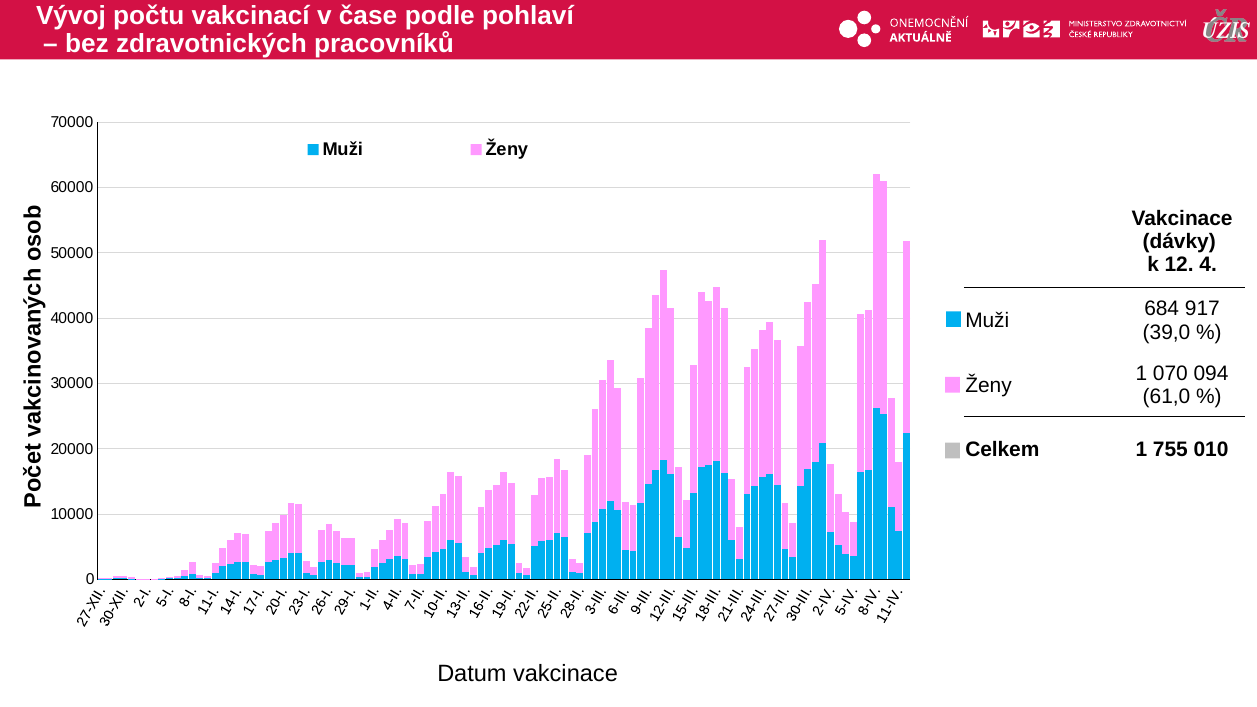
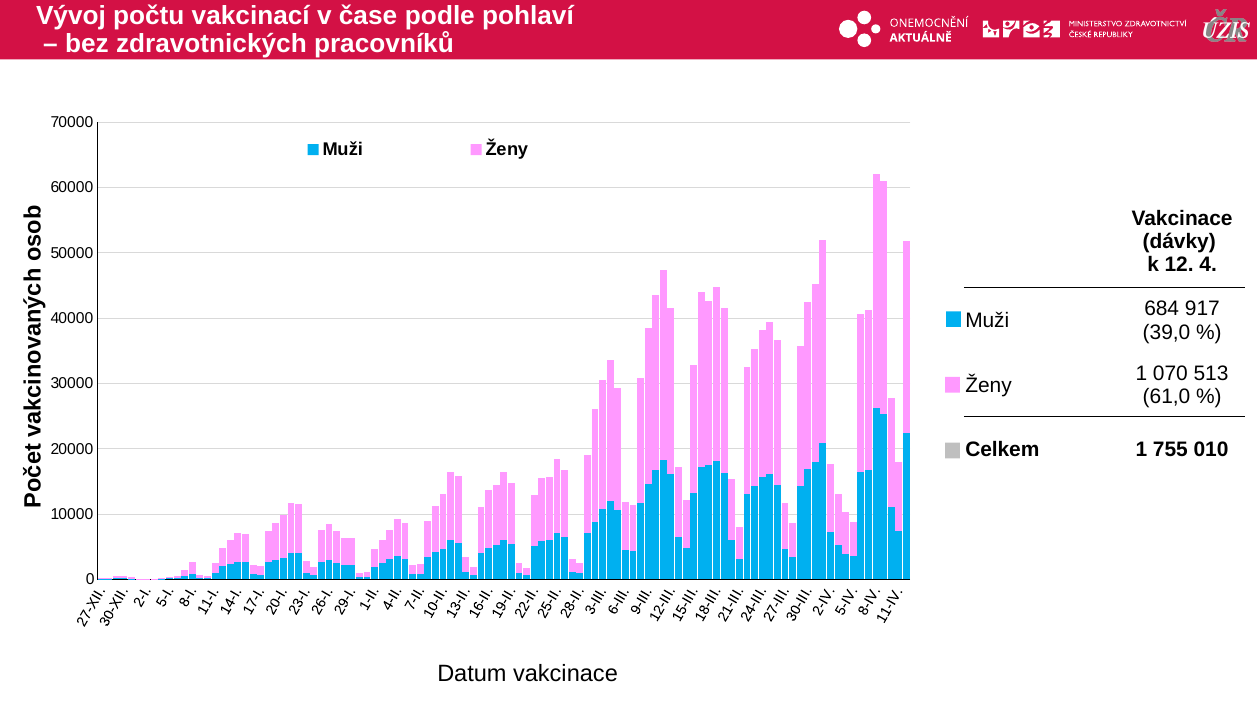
094: 094 -> 513
